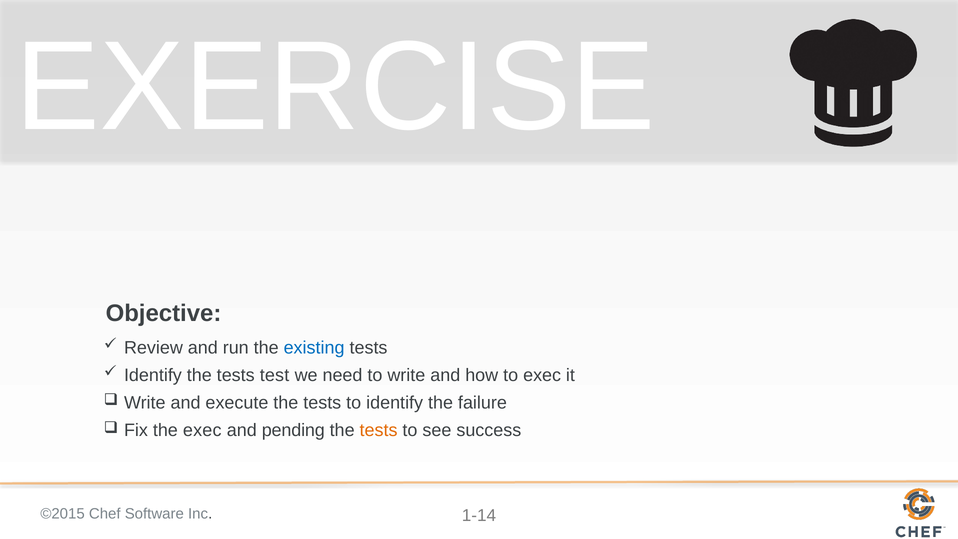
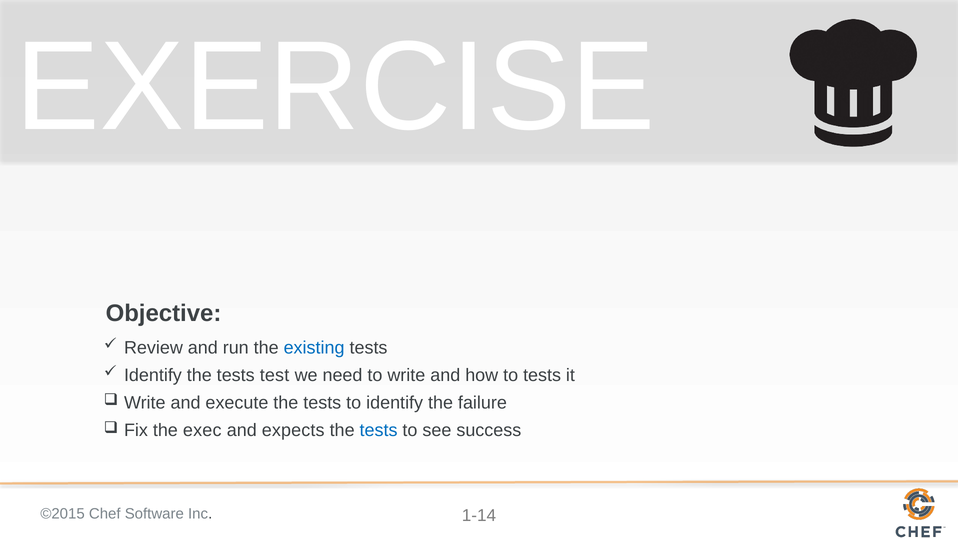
to exec: exec -> tests
pending: pending -> expects
tests at (379, 430) colour: orange -> blue
